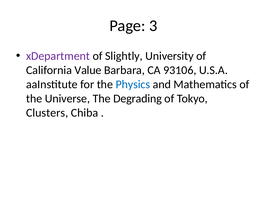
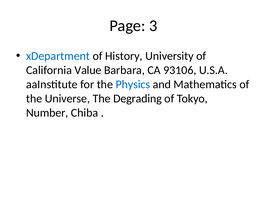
xDepartment colour: purple -> blue
Slightly: Slightly -> History
Clusters: Clusters -> Number
